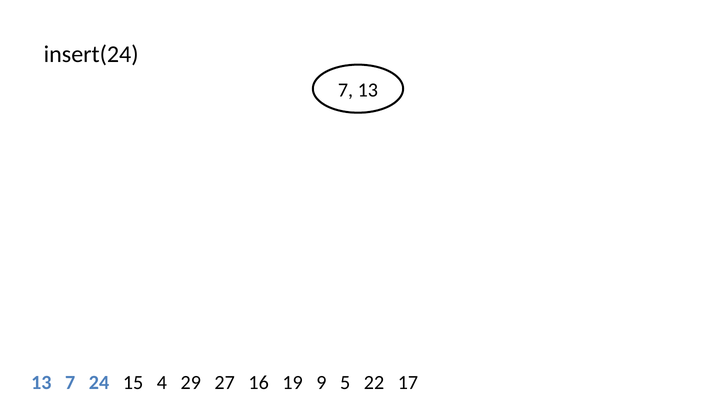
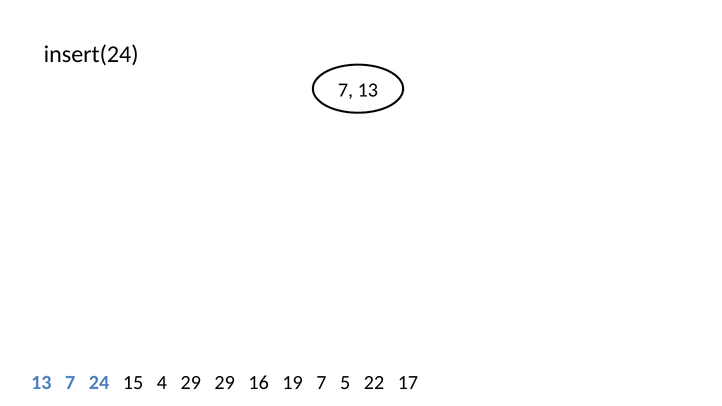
29 27: 27 -> 29
19 9: 9 -> 7
